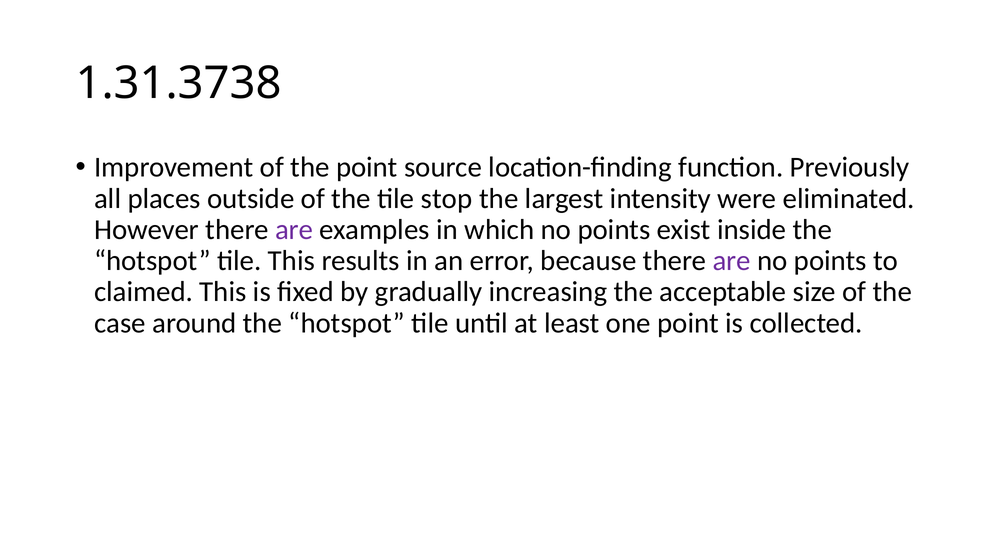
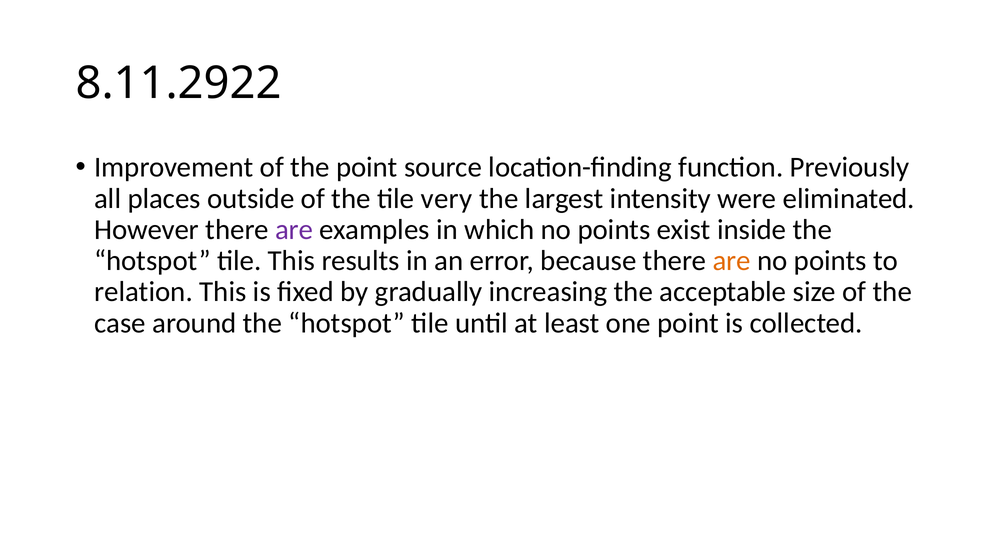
1.31.3738: 1.31.3738 -> 8.11.2922
stop: stop -> very
are at (732, 261) colour: purple -> orange
claimed: claimed -> relation
